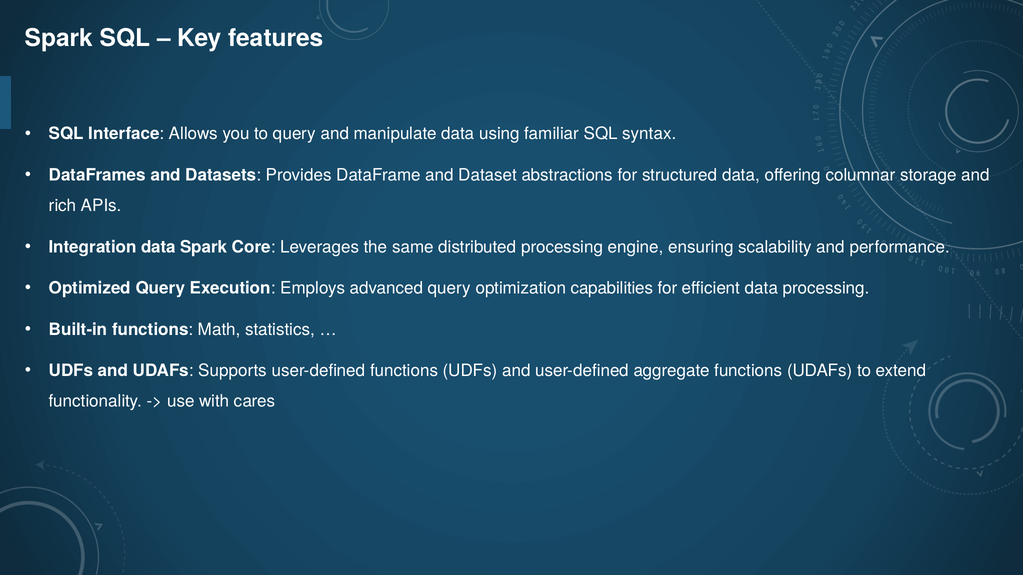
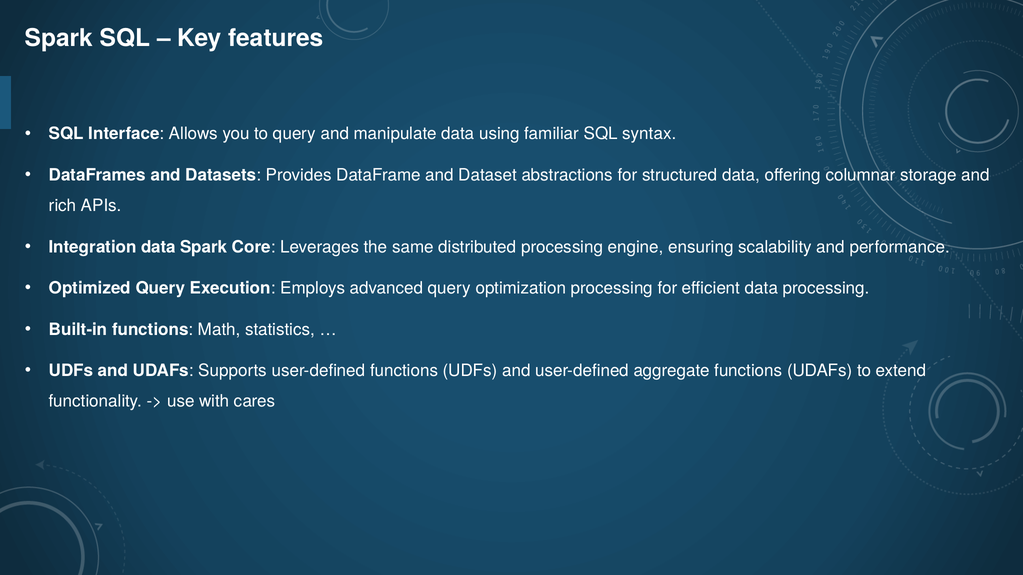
optimization capabilities: capabilities -> processing
